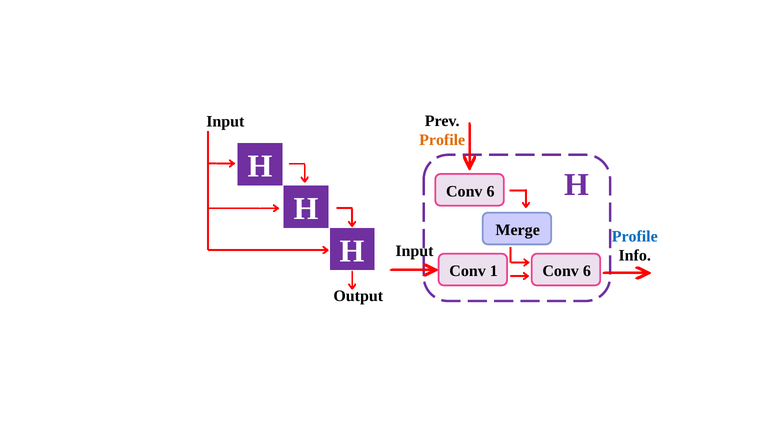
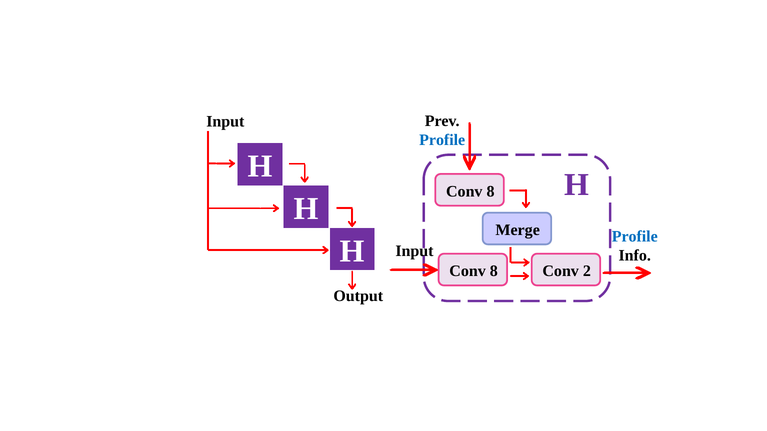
Profile at (442, 140) colour: orange -> blue
6 at (491, 192): 6 -> 8
1 at (494, 271): 1 -> 8
6 at (587, 271): 6 -> 2
